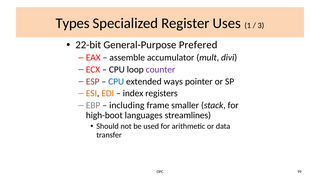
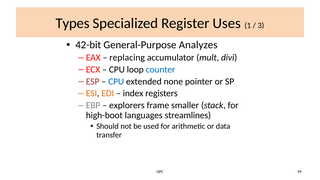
22-bit: 22-bit -> 42-bit
Prefered: Prefered -> Analyzes
assemble: assemble -> replacing
counter colour: purple -> blue
ways: ways -> none
including: including -> explorers
